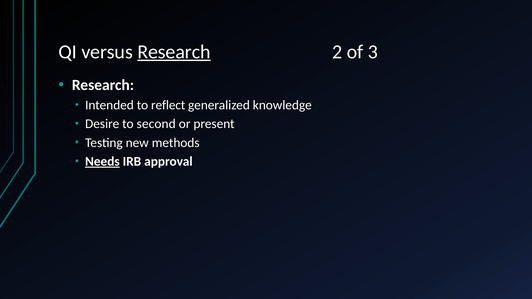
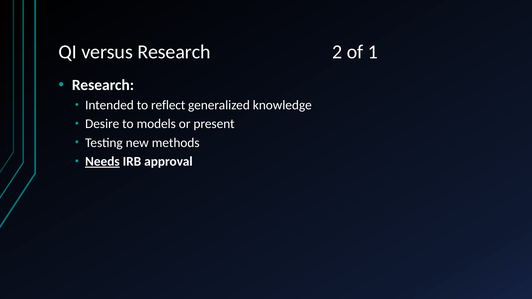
Research at (174, 52) underline: present -> none
3: 3 -> 1
second: second -> models
